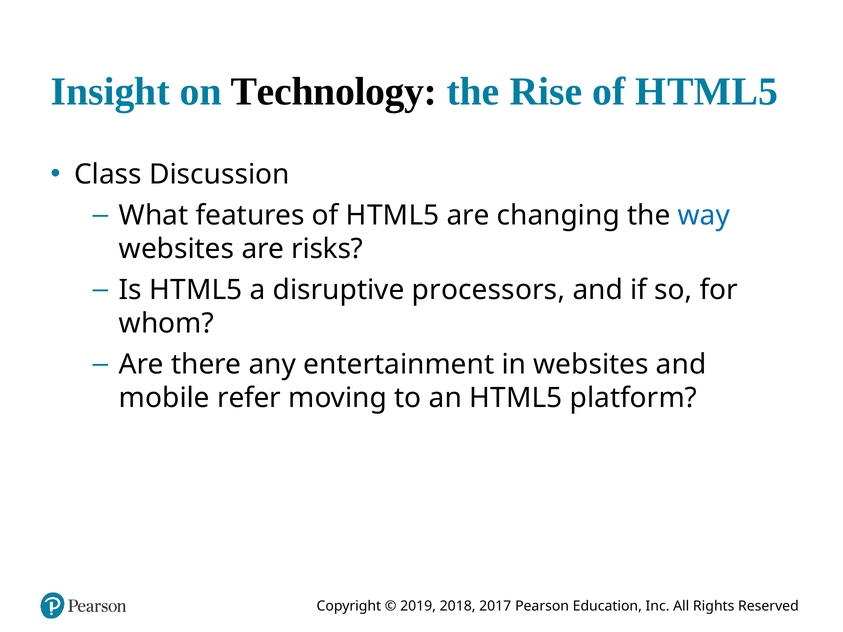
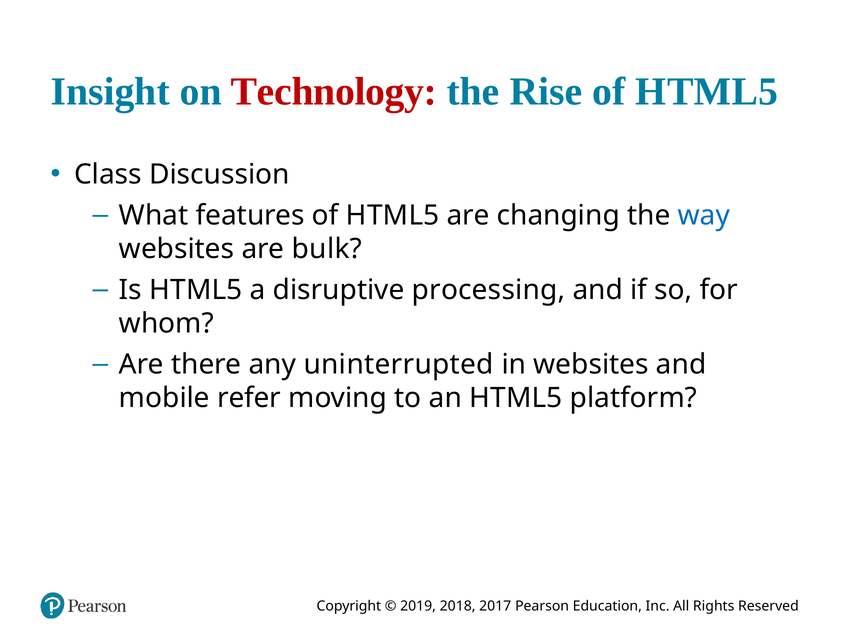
Technology colour: black -> red
risks: risks -> bulk
processors: processors -> processing
entertainment: entertainment -> uninterrupted
